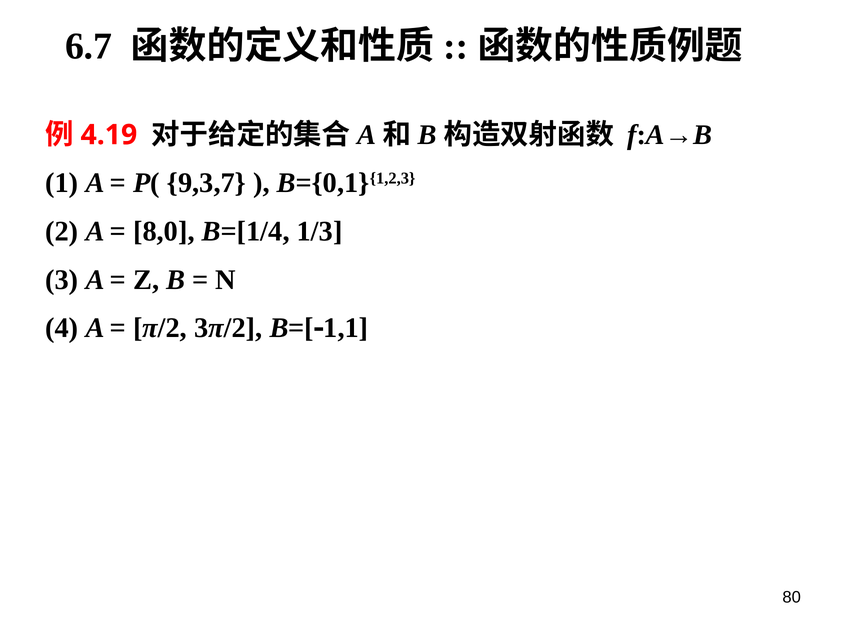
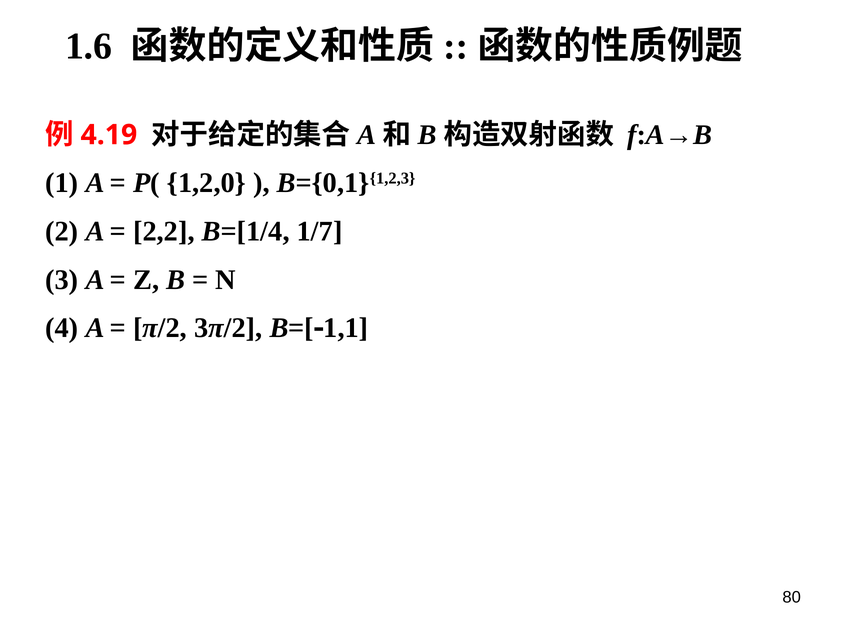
6.7: 6.7 -> 1.6
9,3,7: 9,3,7 -> 1,2,0
8,0: 8,0 -> 2,2
1/3: 1/3 -> 1/7
